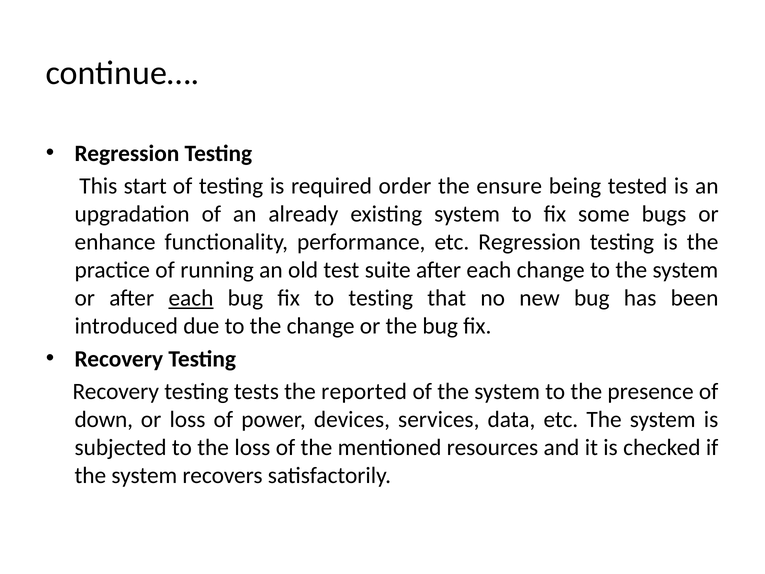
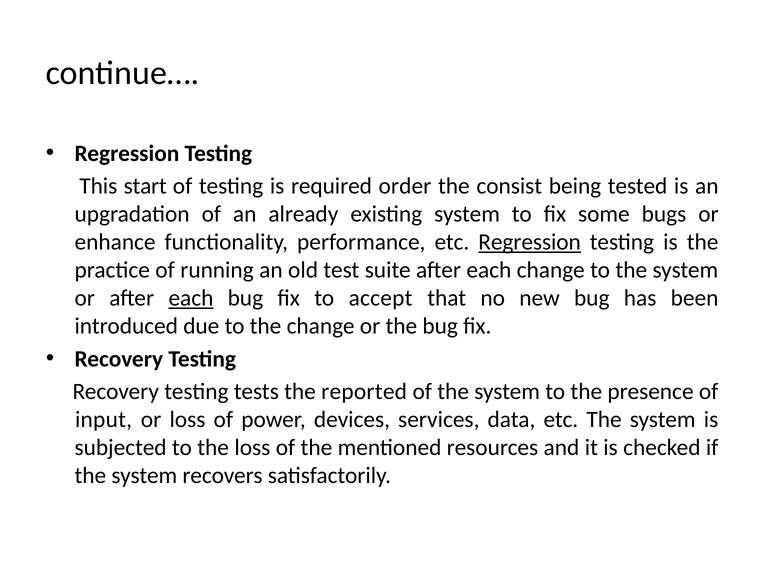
ensure: ensure -> consist
Regression at (530, 242) underline: none -> present
to testing: testing -> accept
down: down -> input
